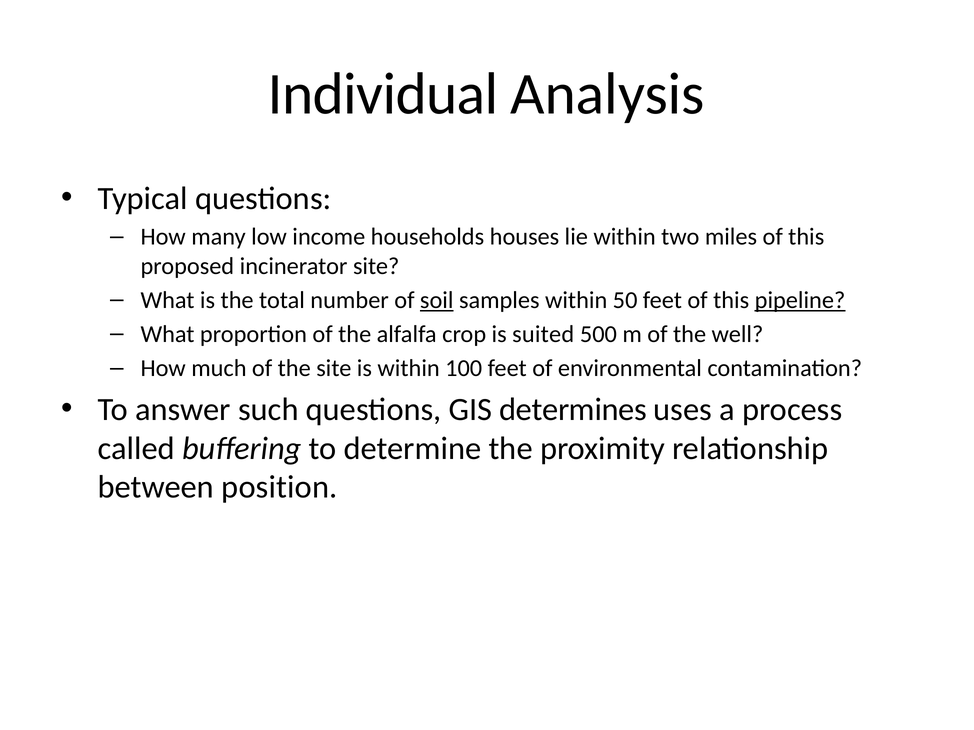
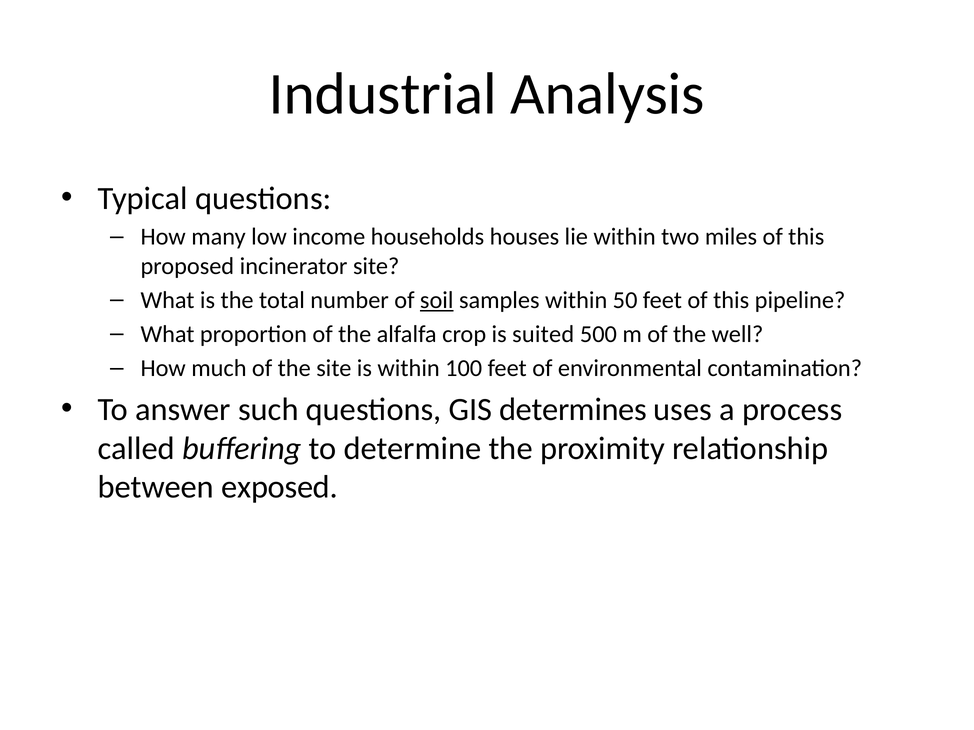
Individual: Individual -> Industrial
pipeline underline: present -> none
position: position -> exposed
